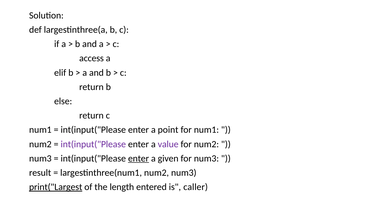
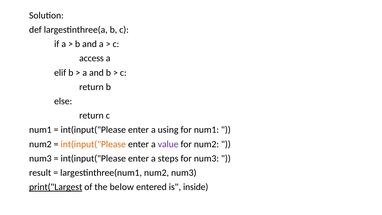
point: point -> using
int(input("Please at (93, 144) colour: purple -> orange
enter at (139, 158) underline: present -> none
given: given -> steps
length: length -> below
caller: caller -> inside
